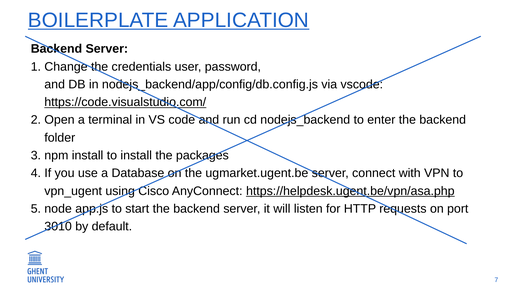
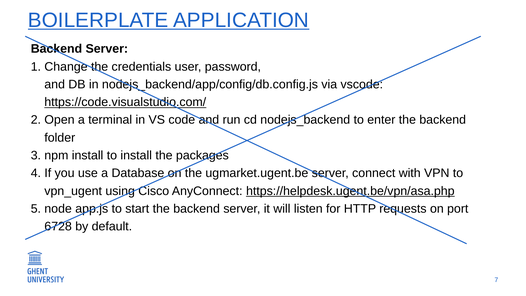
3010: 3010 -> 6728
